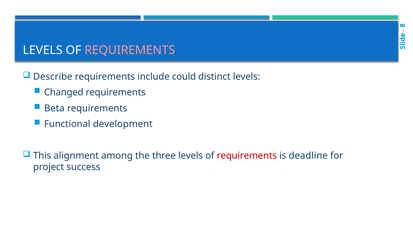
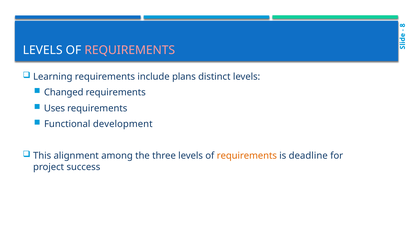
Describe: Describe -> Learning
could: could -> plans
Beta: Beta -> Uses
requirements at (247, 156) colour: red -> orange
